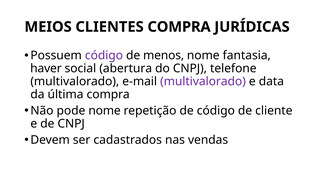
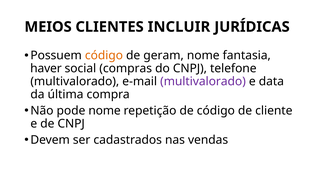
CLIENTES COMPRA: COMPRA -> INCLUIR
código at (104, 56) colour: purple -> orange
menos: menos -> geram
abertura: abertura -> compras
